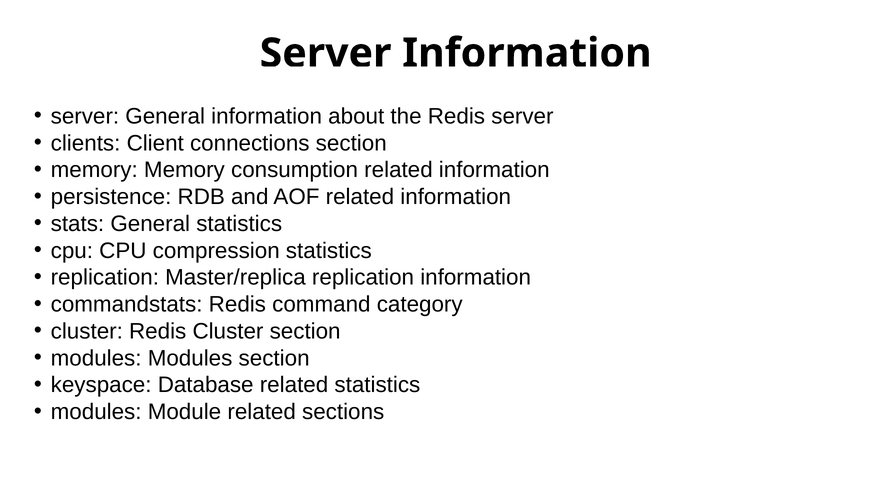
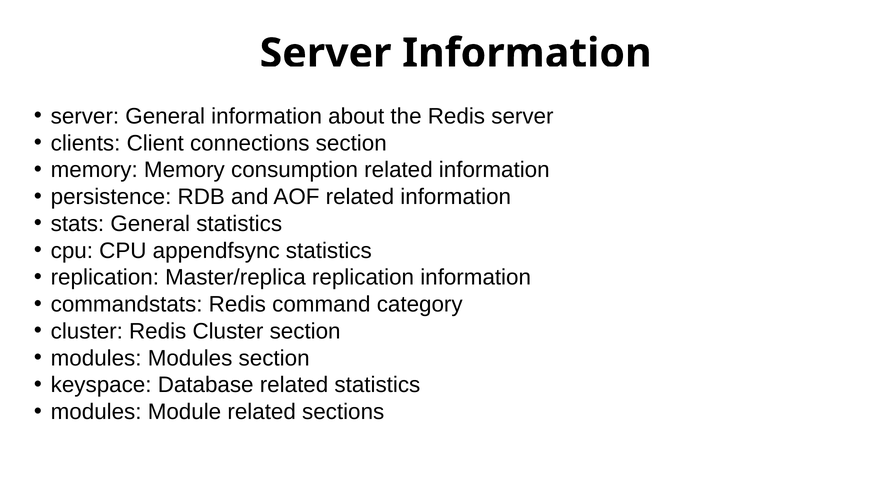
compression: compression -> appendfsync
